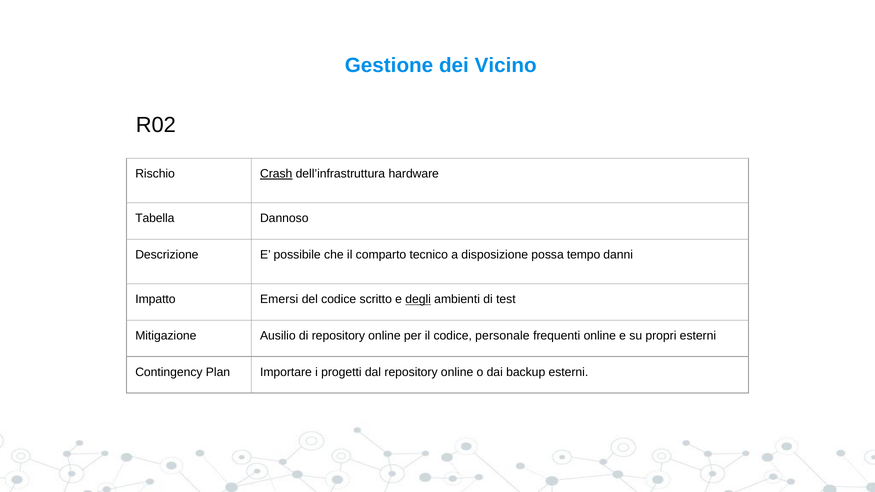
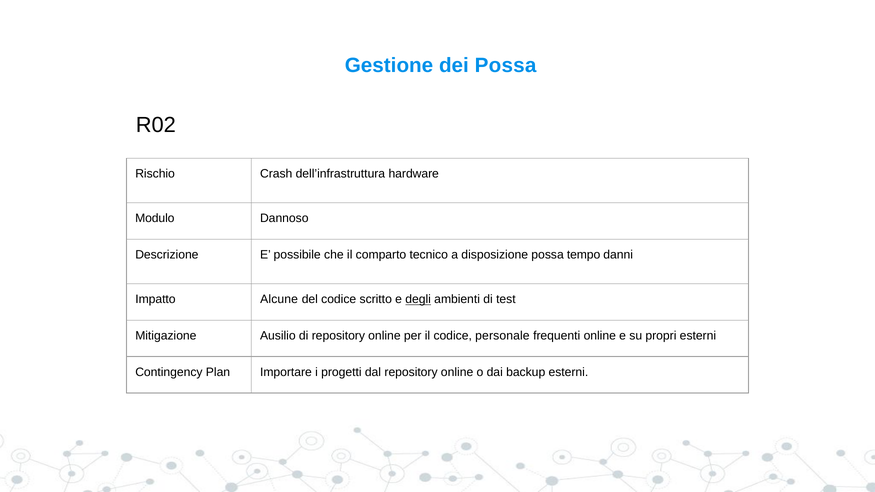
dei Vicino: Vicino -> Possa
Crash underline: present -> none
Tabella: Tabella -> Modulo
Emersi: Emersi -> Alcune
